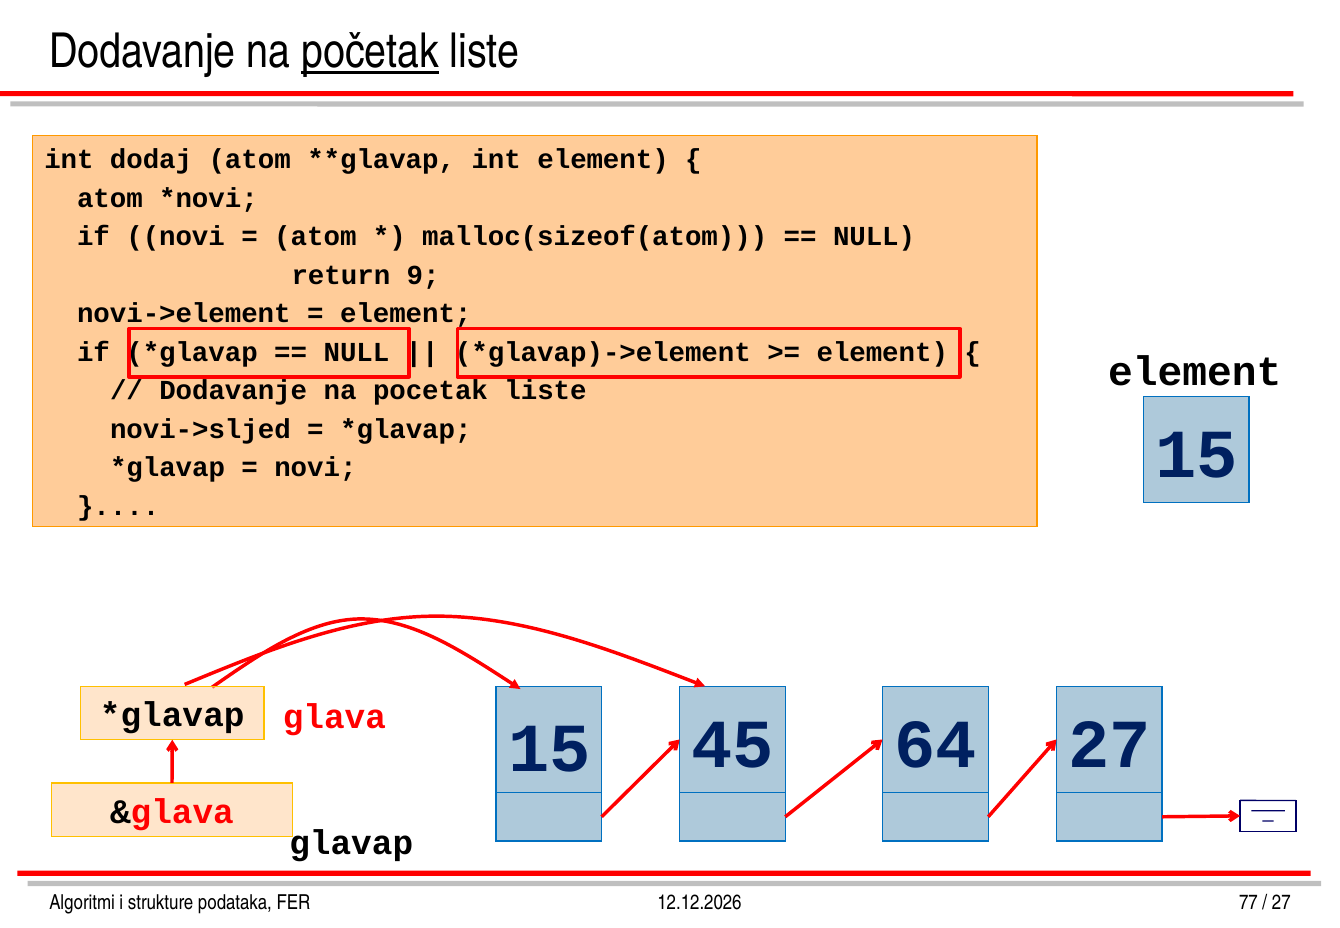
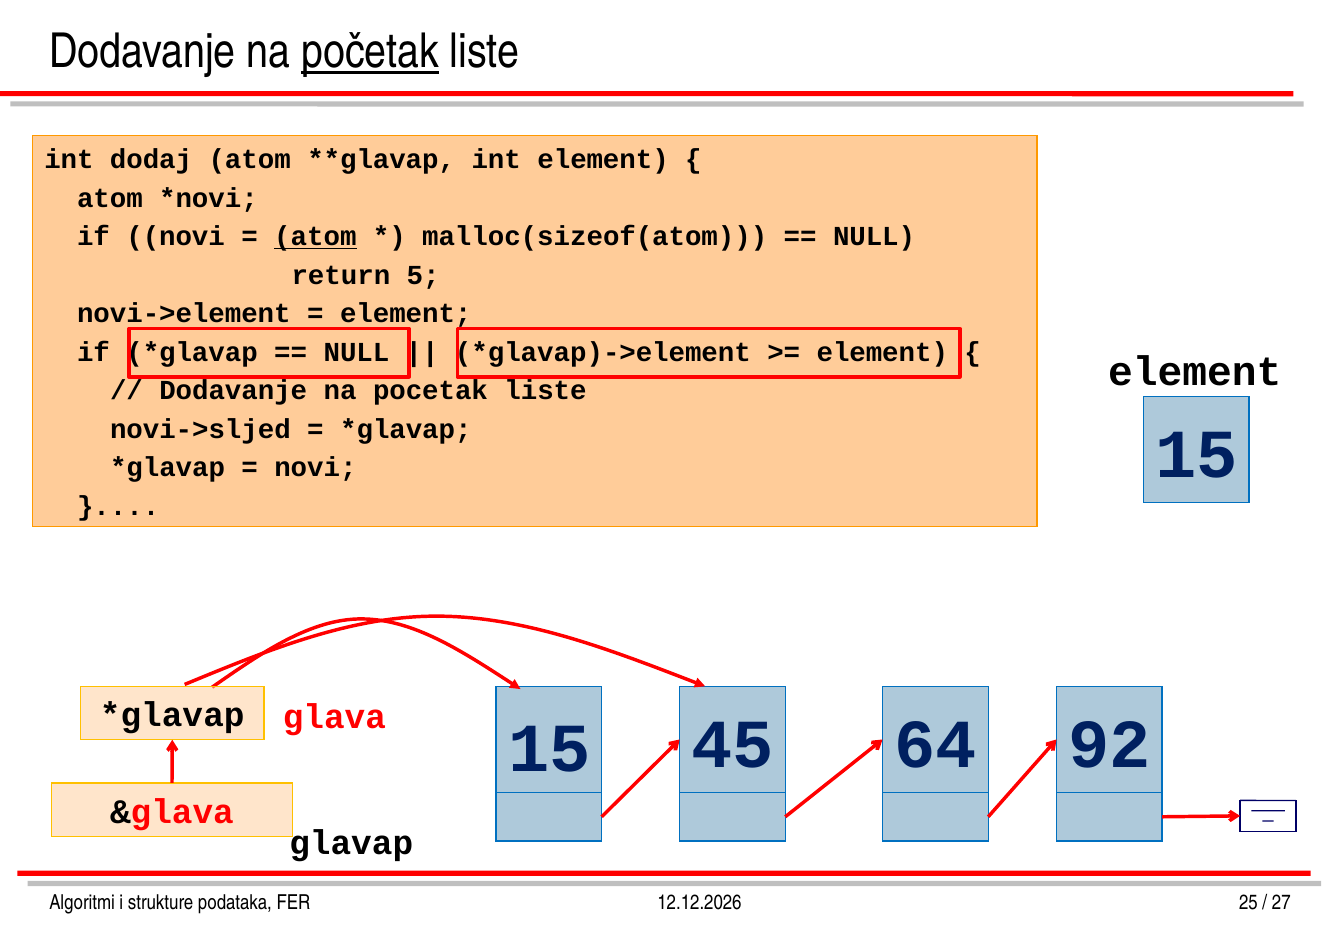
atom at (315, 237) underline: none -> present
9: 9 -> 5
64 27: 27 -> 92
77: 77 -> 25
